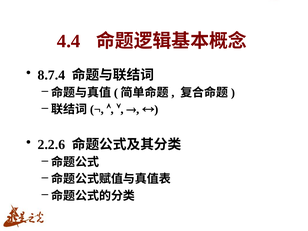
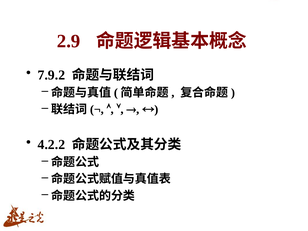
4.4: 4.4 -> 2.9
8.7.4: 8.7.4 -> 7.9.2
2.2.6: 2.2.6 -> 4.2.2
